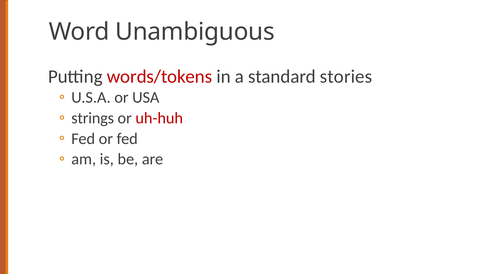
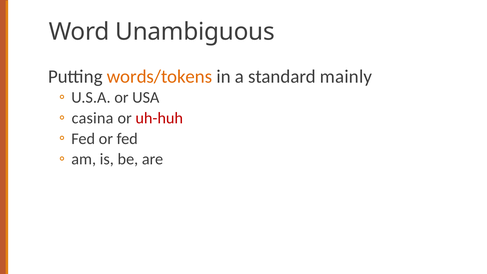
words/tokens colour: red -> orange
stories: stories -> mainly
strings: strings -> casina
